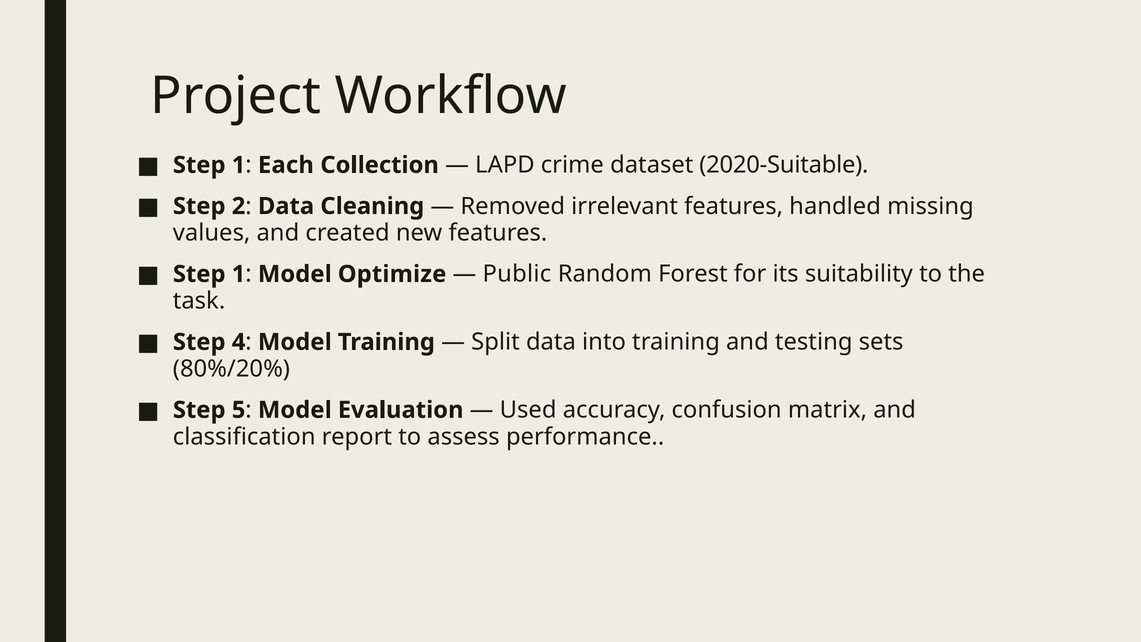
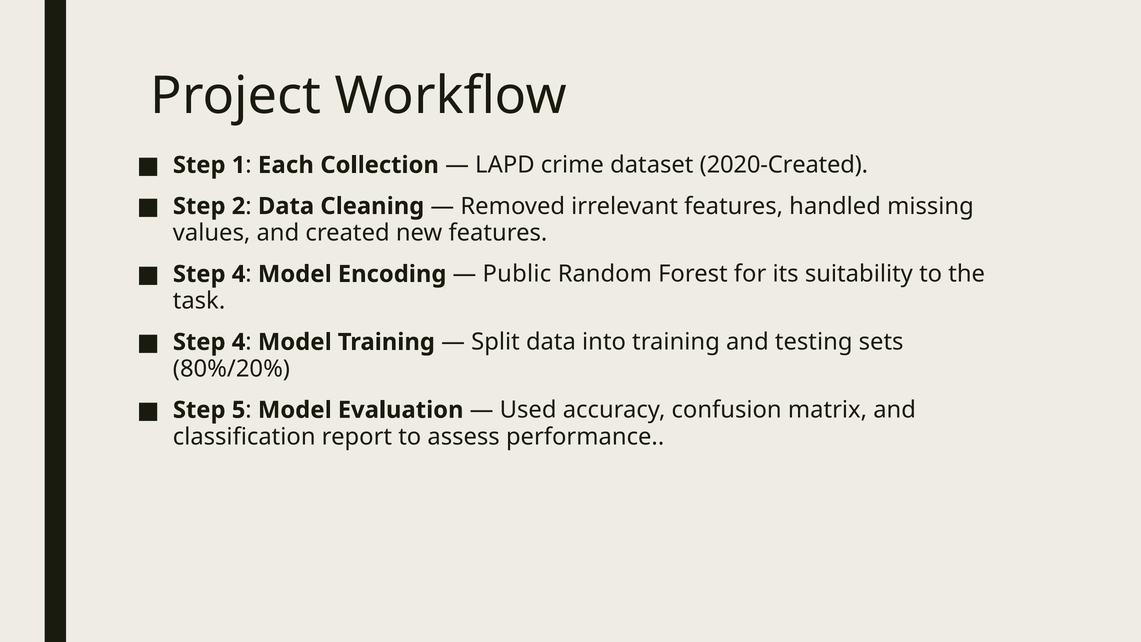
2020-Suitable: 2020-Suitable -> 2020-Created
1 at (239, 274): 1 -> 4
Optimize: Optimize -> Encoding
